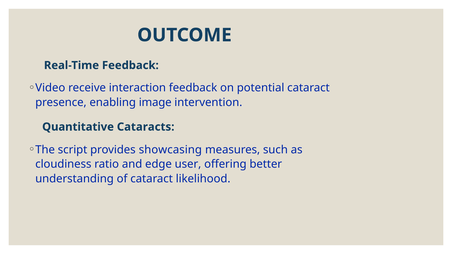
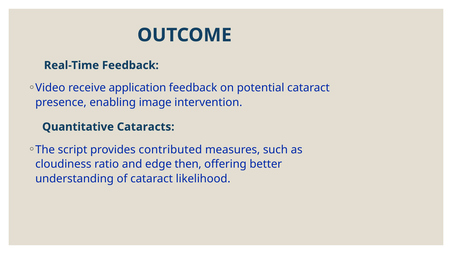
interaction: interaction -> application
showcasing: showcasing -> contributed
user: user -> then
